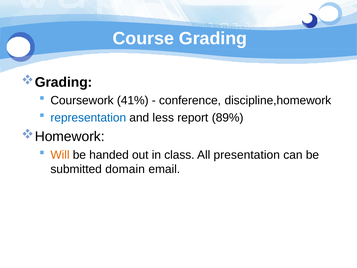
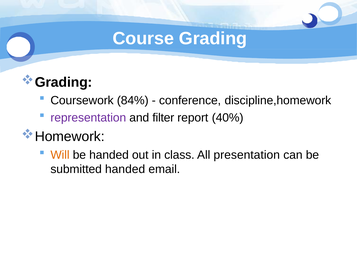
41%: 41% -> 84%
representation colour: blue -> purple
less: less -> filter
89%: 89% -> 40%
submitted domain: domain -> handed
